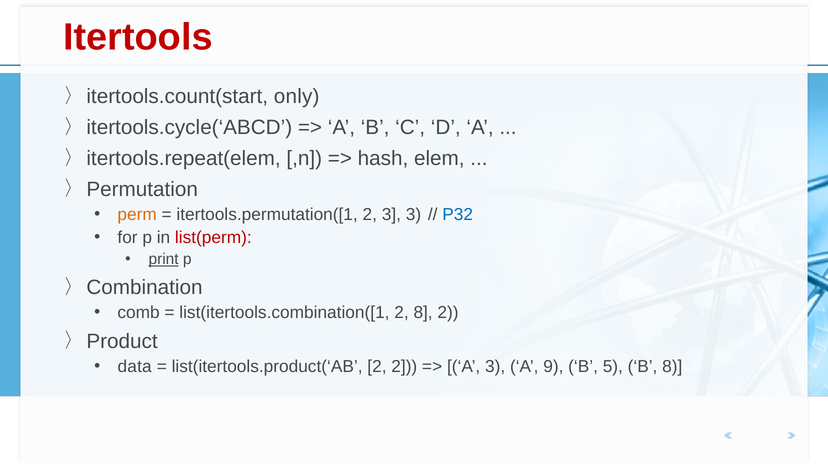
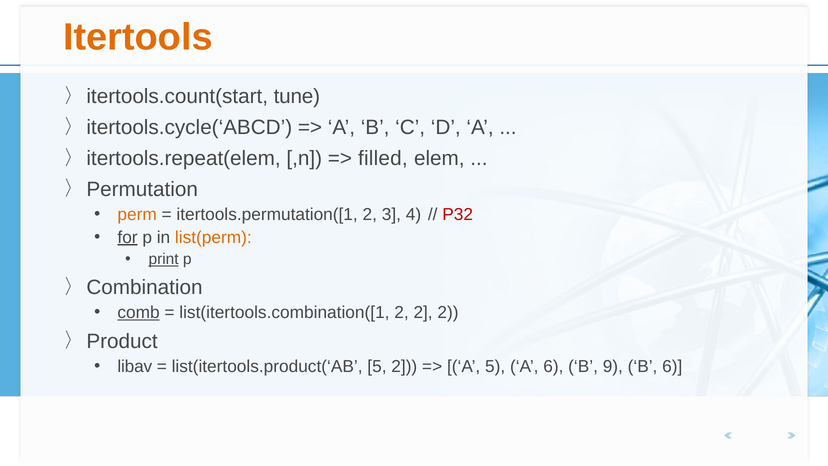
Itertools colour: red -> orange
only: only -> tune
hash: hash -> filled
3 3: 3 -> 4
P32 colour: blue -> red
for underline: none -> present
list(perm colour: red -> orange
comb underline: none -> present
list(itertools.combination([1 2 8: 8 -> 2
data: data -> libav
list(itertools.product(‘AB 2: 2 -> 5
A 3: 3 -> 5
A 9: 9 -> 6
5: 5 -> 9
B 8: 8 -> 6
